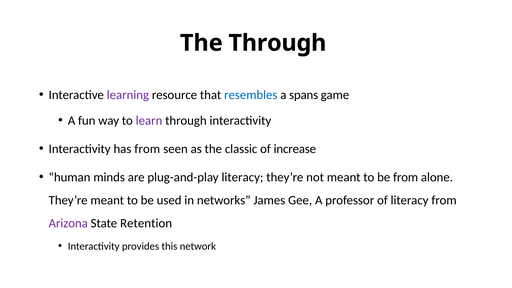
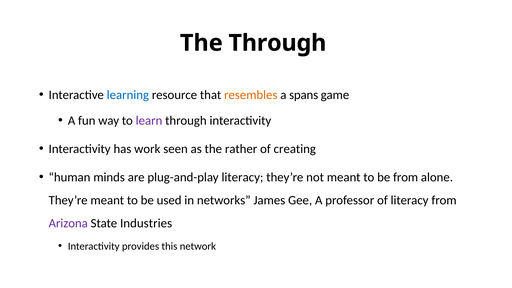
learning colour: purple -> blue
resembles colour: blue -> orange
has from: from -> work
classic: classic -> rather
increase: increase -> creating
Retention: Retention -> Industries
